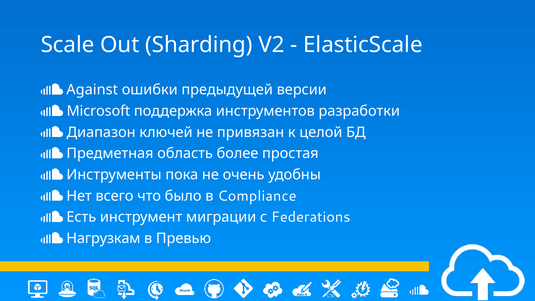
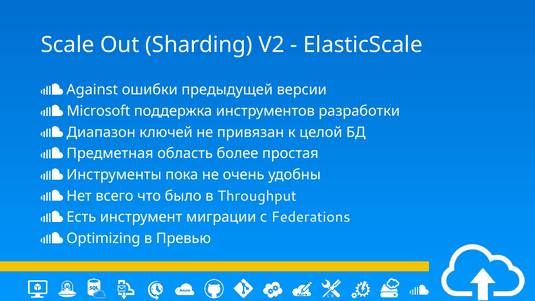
Compliance: Compliance -> Throughput
Нагрузкам: Нагрузкам -> Optimizing
